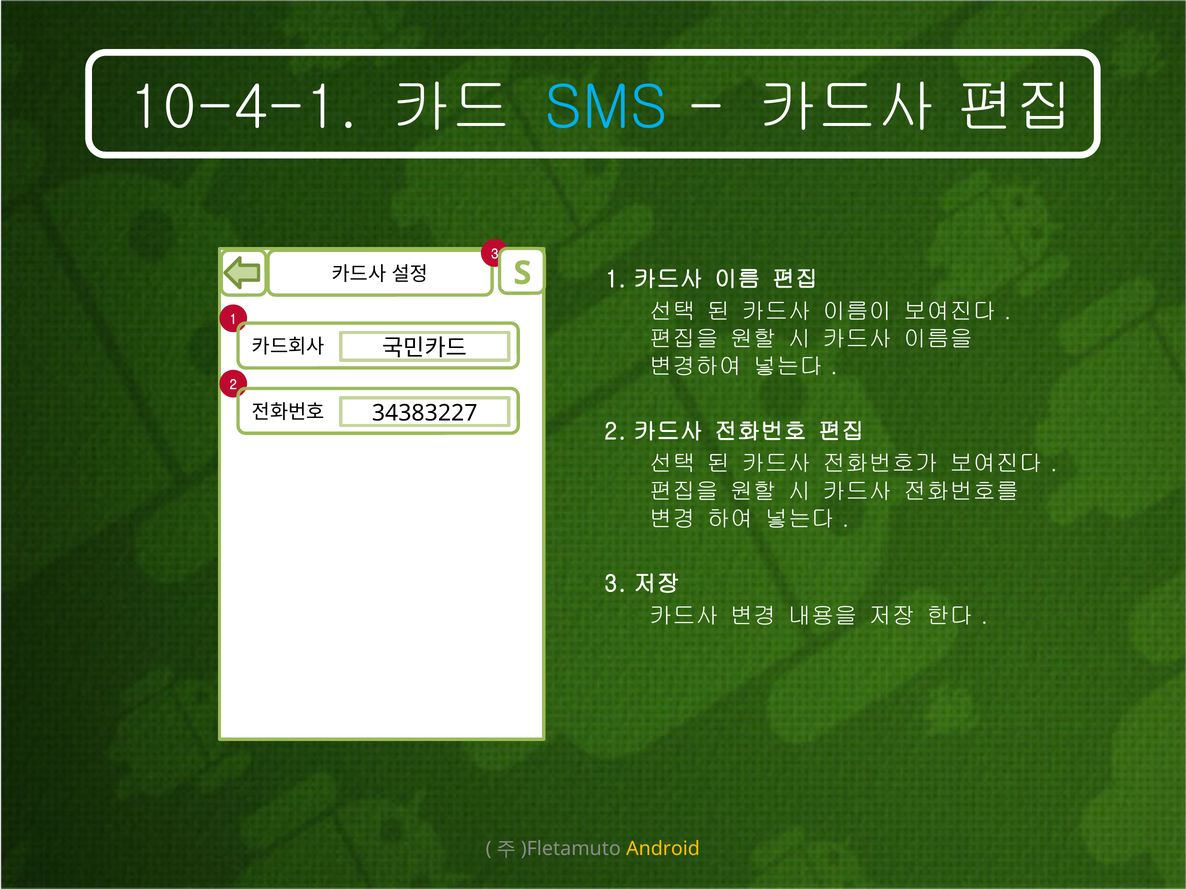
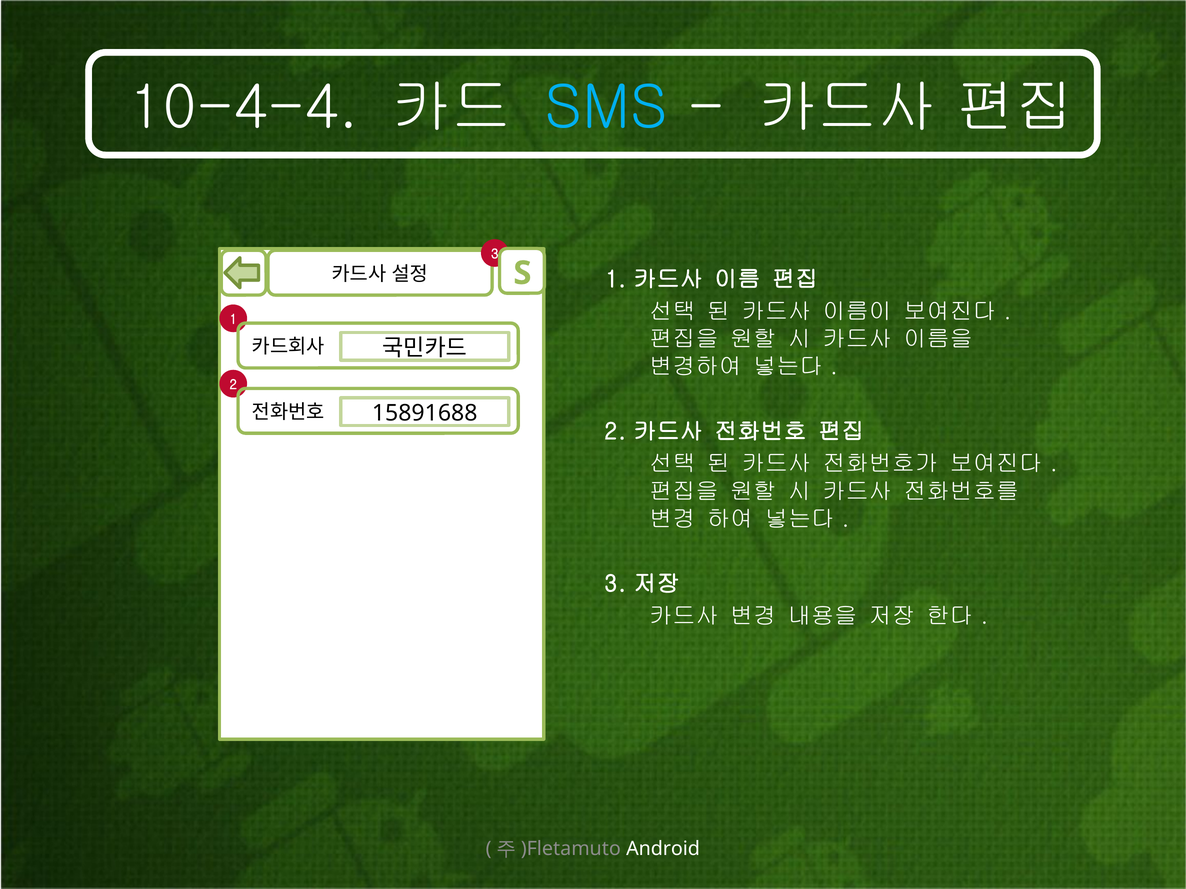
10-4-1: 10-4-1 -> 10-4-4
34383227: 34383227 -> 15891688
Android colour: yellow -> white
